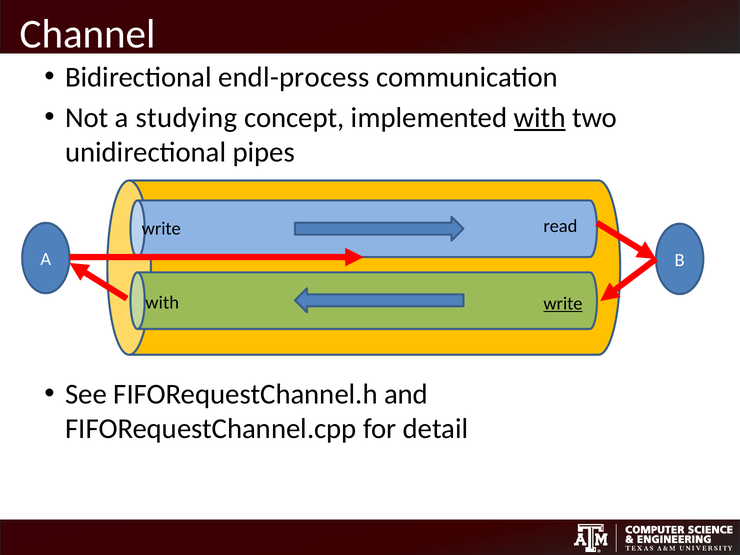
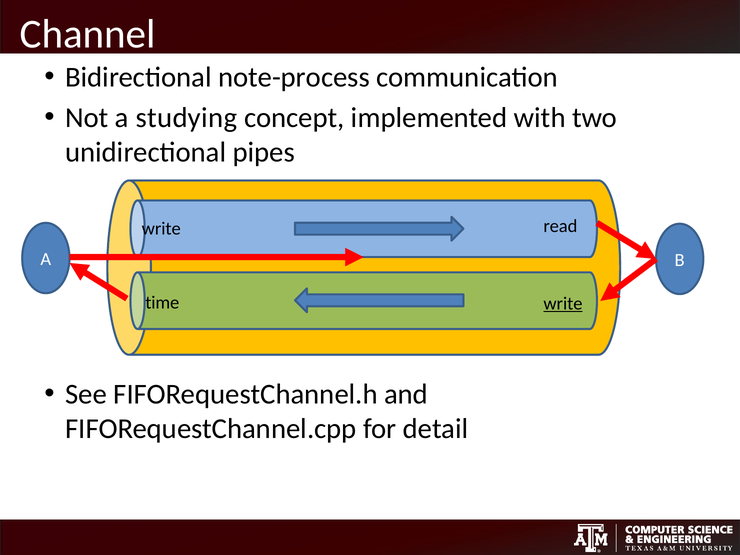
endl-process: endl-process -> note-process
with at (540, 118) underline: present -> none
with at (162, 303): with -> time
